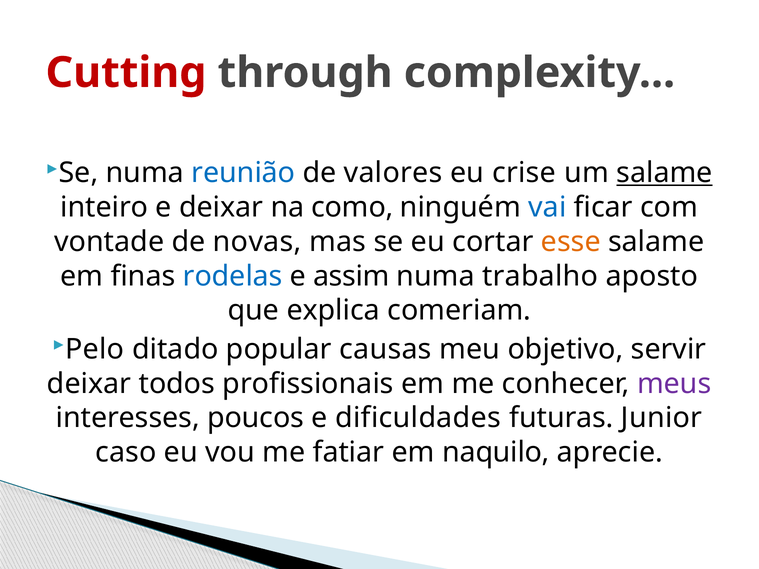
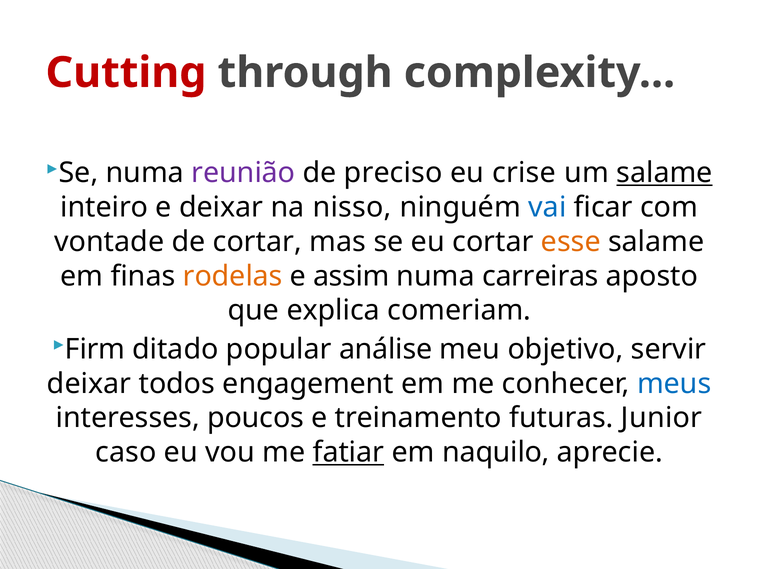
reunião colour: blue -> purple
valores: valores -> preciso
como: como -> nisso
de novas: novas -> cortar
rodelas colour: blue -> orange
trabalho: trabalho -> carreiras
Pelo: Pelo -> Firm
causas: causas -> análise
profissionais: profissionais -> engagement
meus colour: purple -> blue
dificuldades: dificuldades -> treinamento
fatiar underline: none -> present
